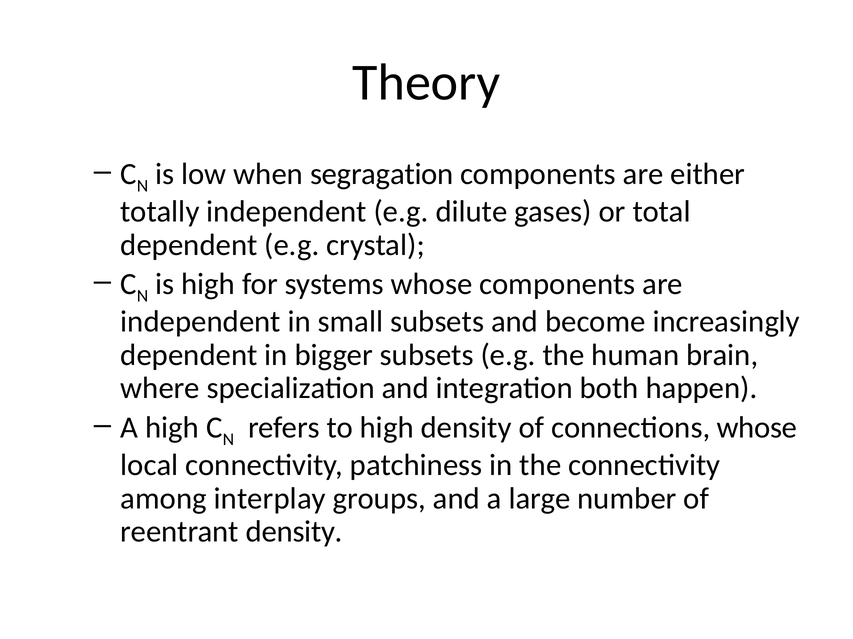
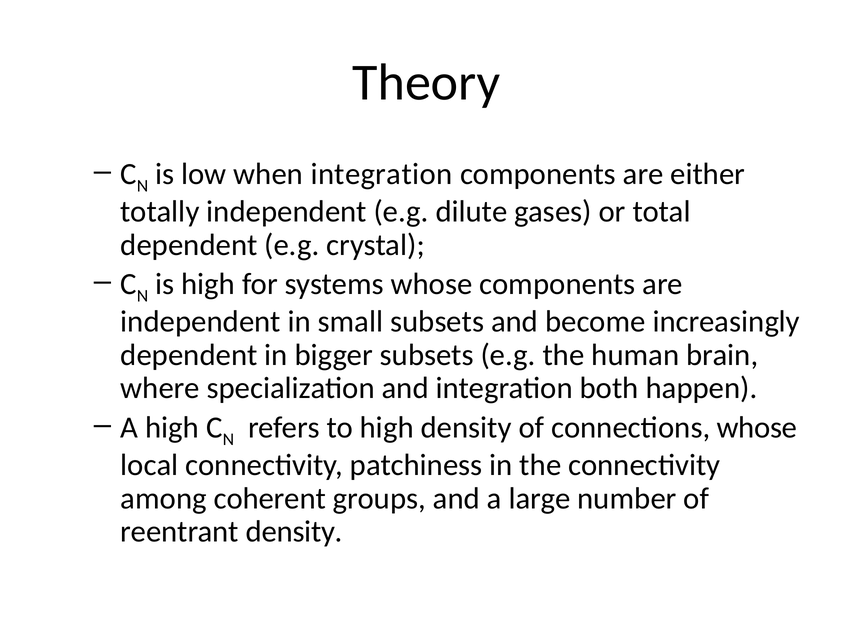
when segragation: segragation -> integration
interplay: interplay -> coherent
